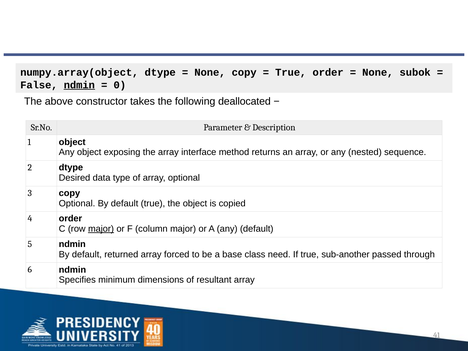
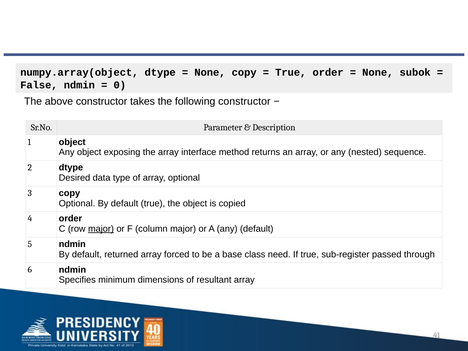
ndmin at (79, 85) underline: present -> none
following deallocated: deallocated -> constructor
sub-another: sub-another -> sub-register
